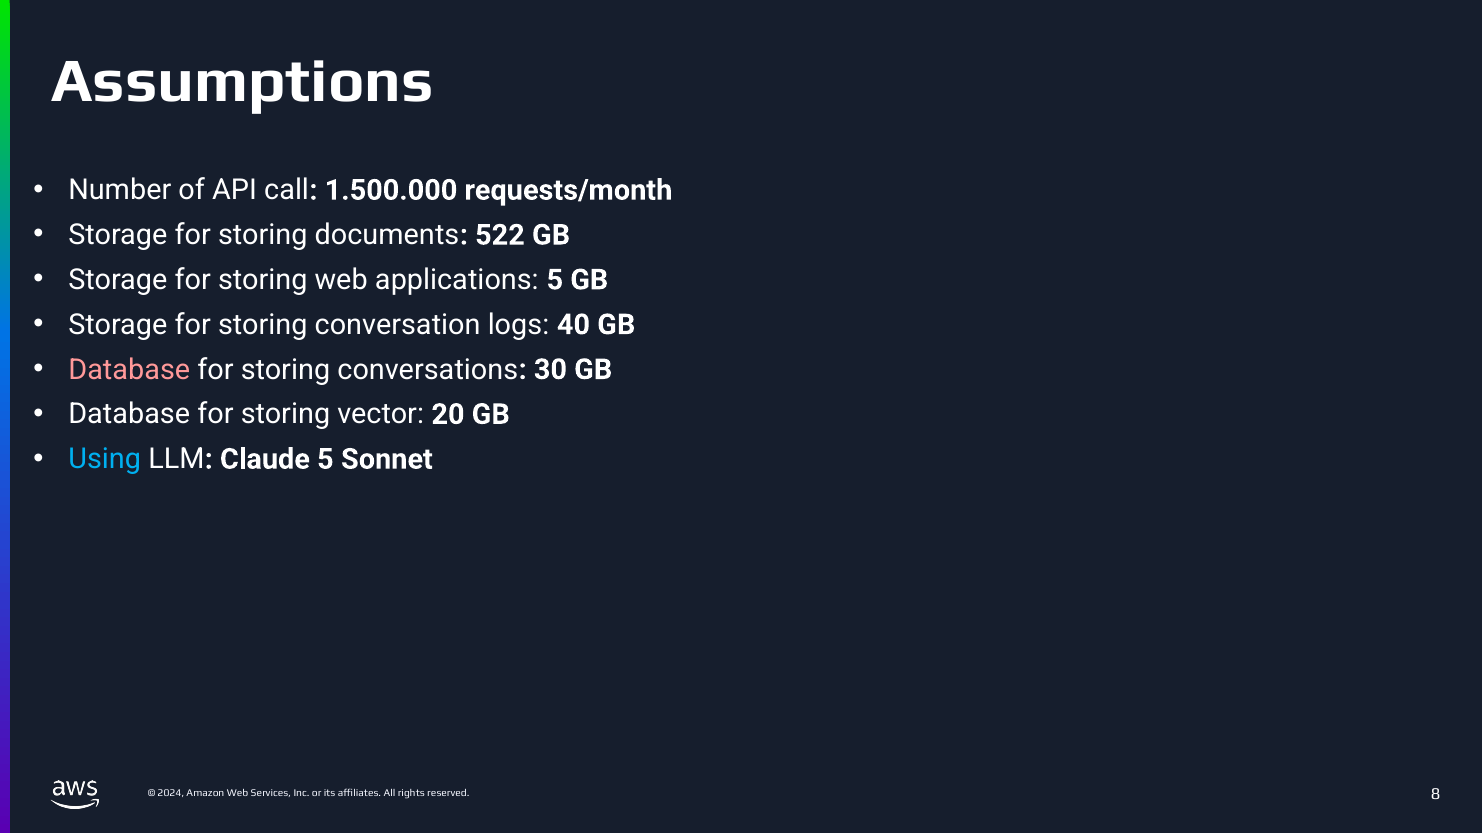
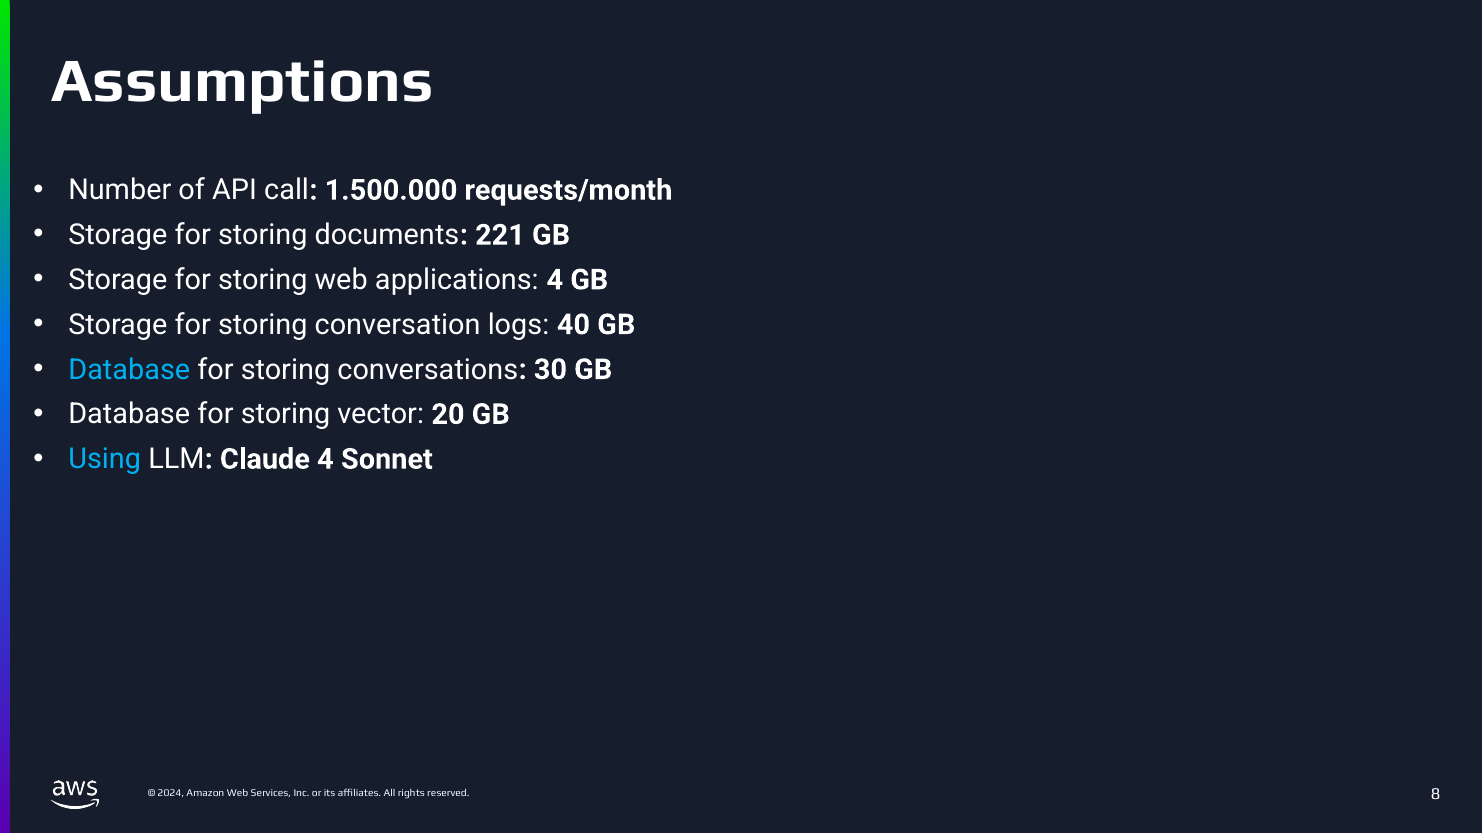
522: 522 -> 221
applications 5: 5 -> 4
Database at (129, 370) colour: pink -> light blue
Claude 5: 5 -> 4
